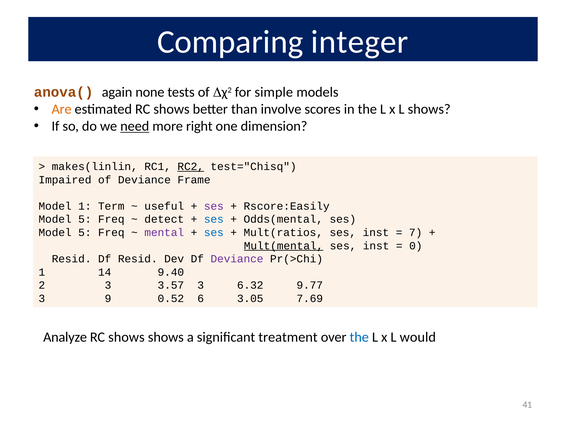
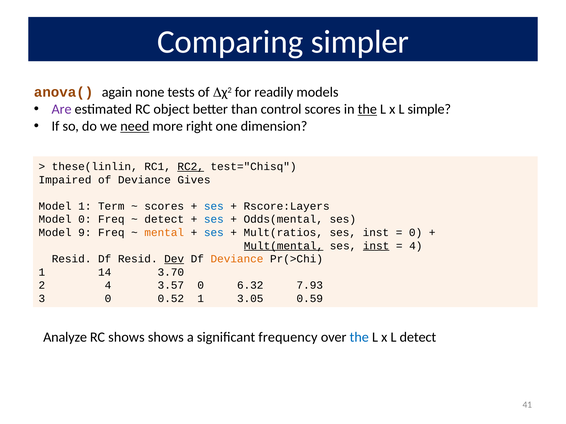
integer: integer -> simpler
simple: simple -> readily
Are colour: orange -> purple
estimated RC shows: shows -> object
involve: involve -> control
the at (367, 109) underline: none -> present
L shows: shows -> simple
makes(linlin: makes(linlin -> these(linlin
Frame: Frame -> Gives
useful at (164, 206): useful -> scores
ses at (214, 206) colour: purple -> blue
Rscore:Easily: Rscore:Easily -> Rscore:Layers
5 at (85, 220): 5 -> 0
5 at (85, 233): 5 -> 9
mental colour: purple -> orange
7 at (416, 233): 7 -> 0
inst at (376, 246) underline: none -> present
0 at (416, 246): 0 -> 4
Dev underline: none -> present
Deviance at (237, 259) colour: purple -> orange
9.40: 9.40 -> 3.70
2 3: 3 -> 4
3.57 3: 3 -> 0
9.77: 9.77 -> 7.93
3 9: 9 -> 0
0.52 6: 6 -> 1
7.69: 7.69 -> 0.59
treatment: treatment -> frequency
L would: would -> detect
